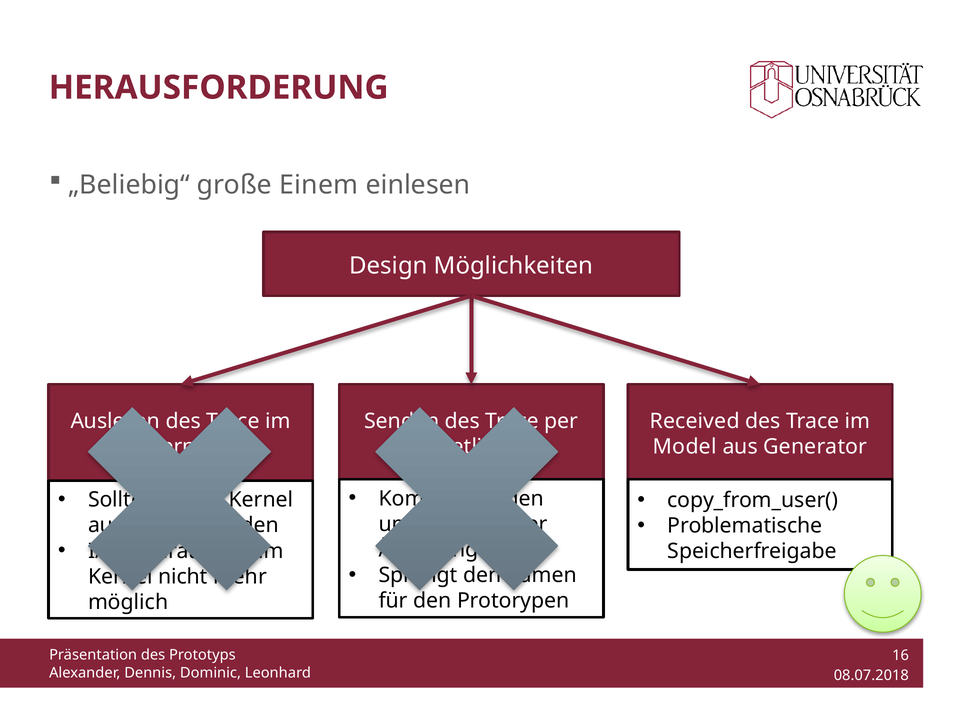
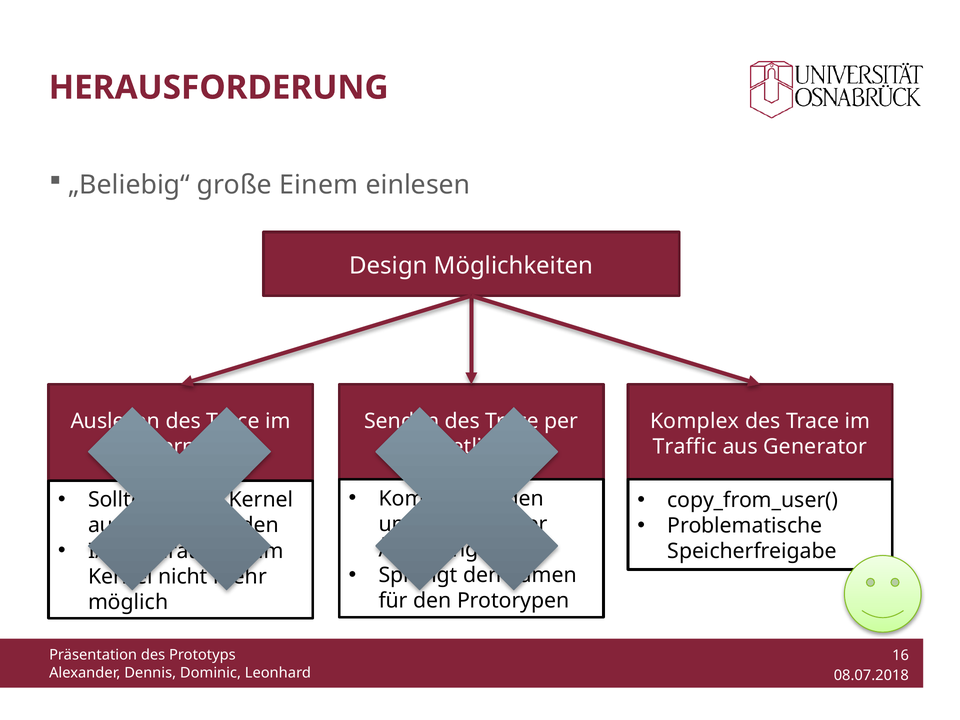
Received at (695, 421): Received -> Komplex
Model: Model -> Traffic
